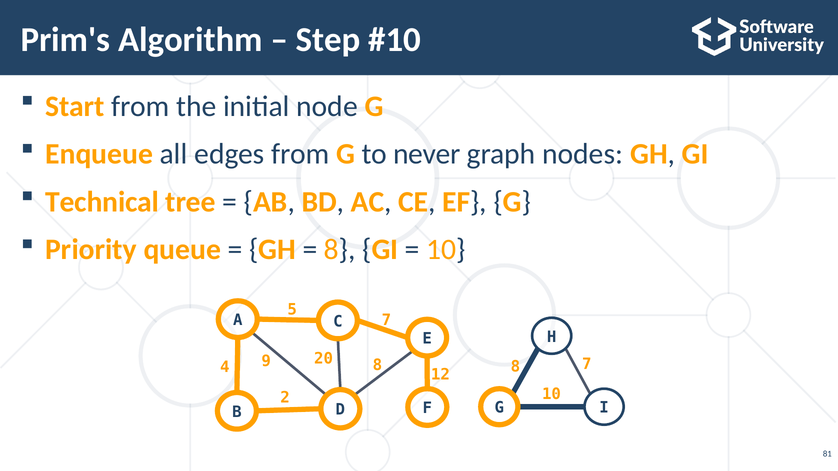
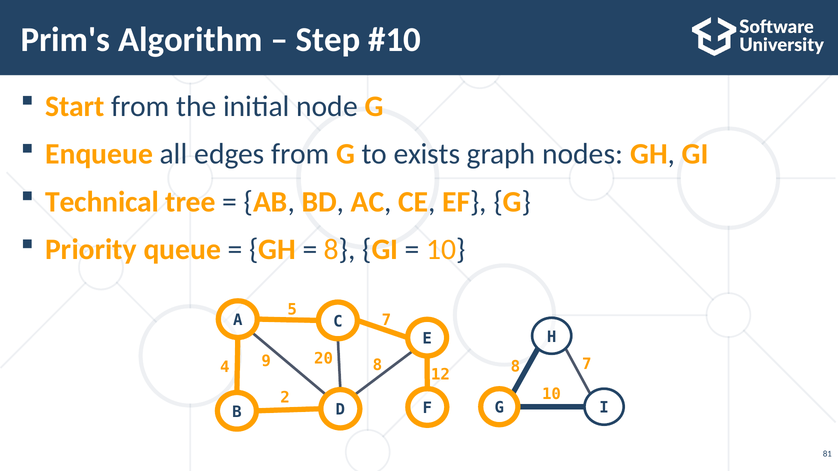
never: never -> exists
